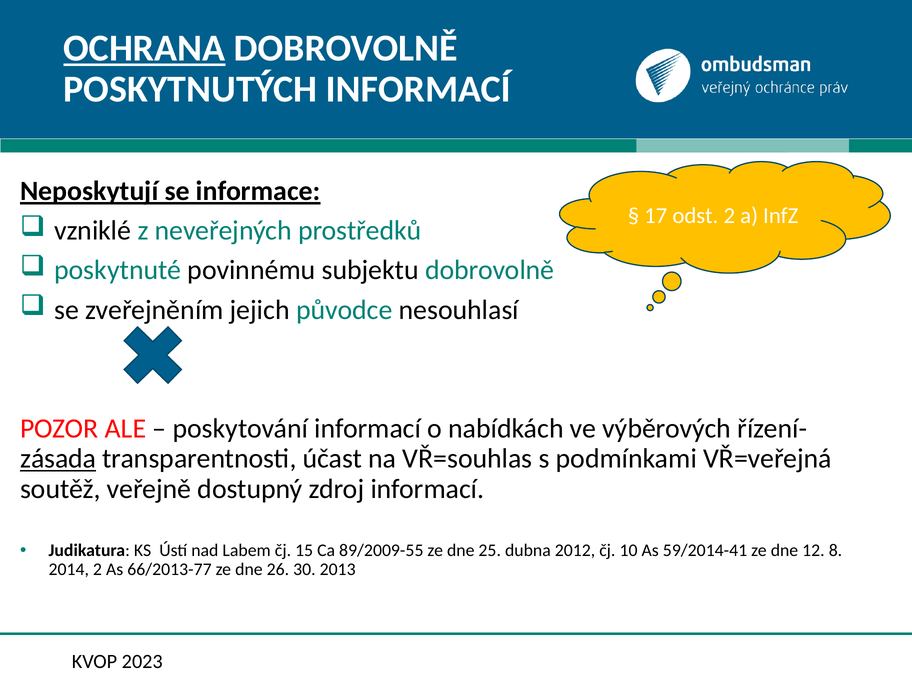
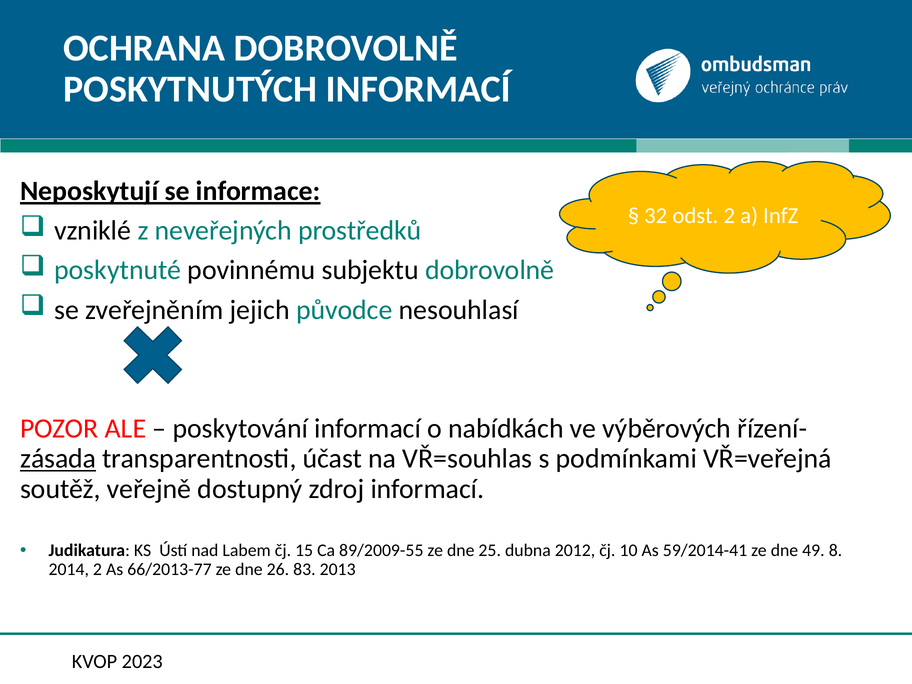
OCHRANA underline: present -> none
17: 17 -> 32
12: 12 -> 49
30: 30 -> 83
